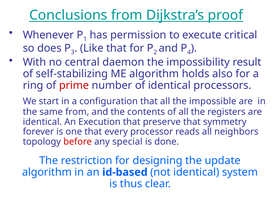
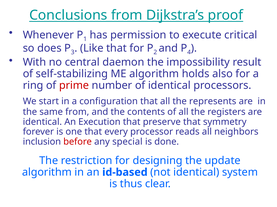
impossible: impossible -> represents
topology: topology -> inclusion
